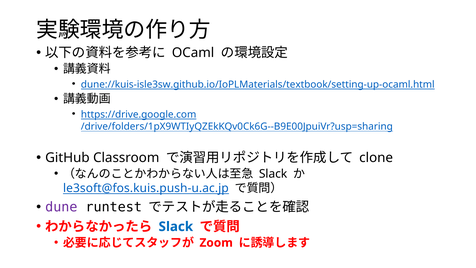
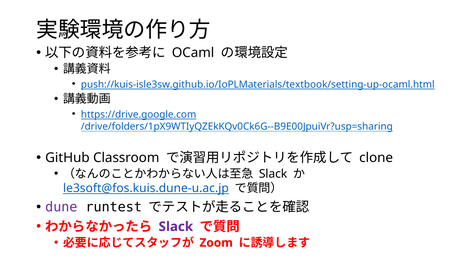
dune://kuis-isle3sw.github.io/IoPLMaterials/textbook/setting-up-ocaml.html: dune://kuis-isle3sw.github.io/IoPLMaterials/textbook/setting-up-ocaml.html -> push://kuis-isle3sw.github.io/IoPLMaterials/textbook/setting-up-ocaml.html
le3soft@fos.kuis.push-u.ac.jp: le3soft@fos.kuis.push-u.ac.jp -> le3soft@fos.kuis.dune-u.ac.jp
Slack at (176, 226) colour: blue -> purple
